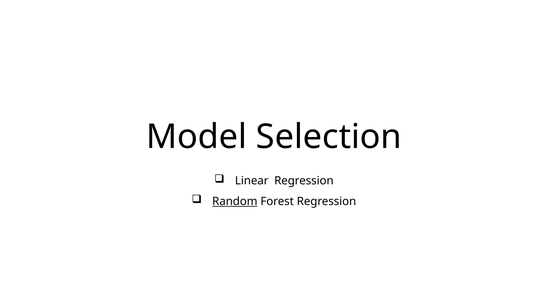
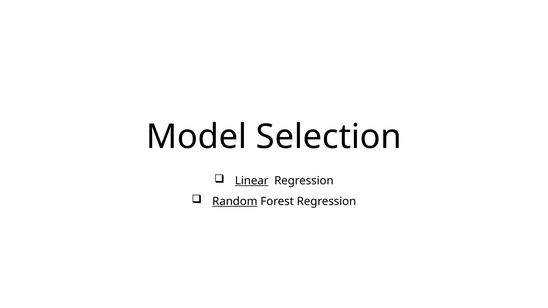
Linear underline: none -> present
